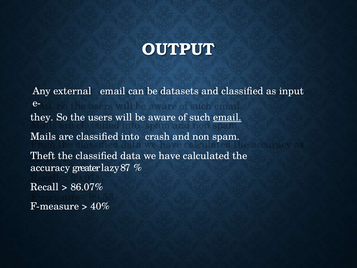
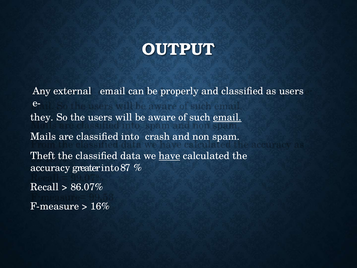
datasets: datasets -> properly
as input: input -> users
have underline: none -> present
greater lazy: lazy -> into
40%: 40% -> 16%
